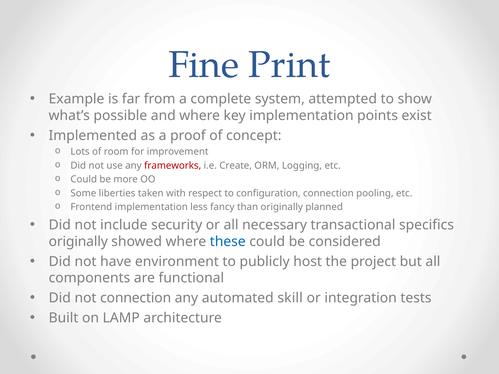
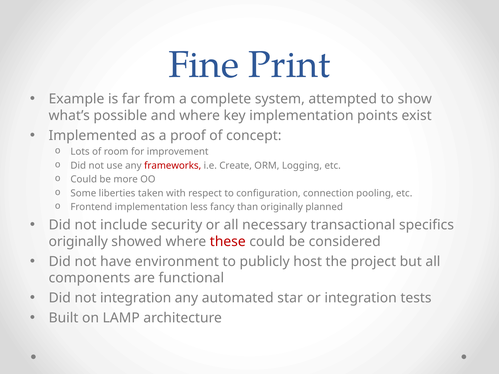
these colour: blue -> red
not connection: connection -> integration
skill: skill -> star
